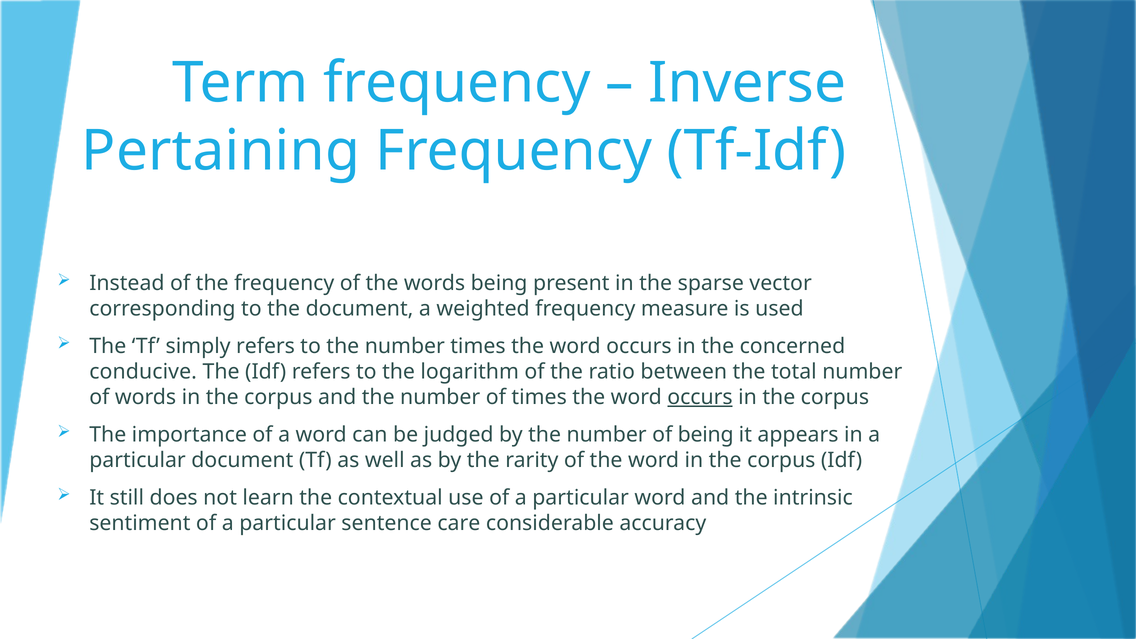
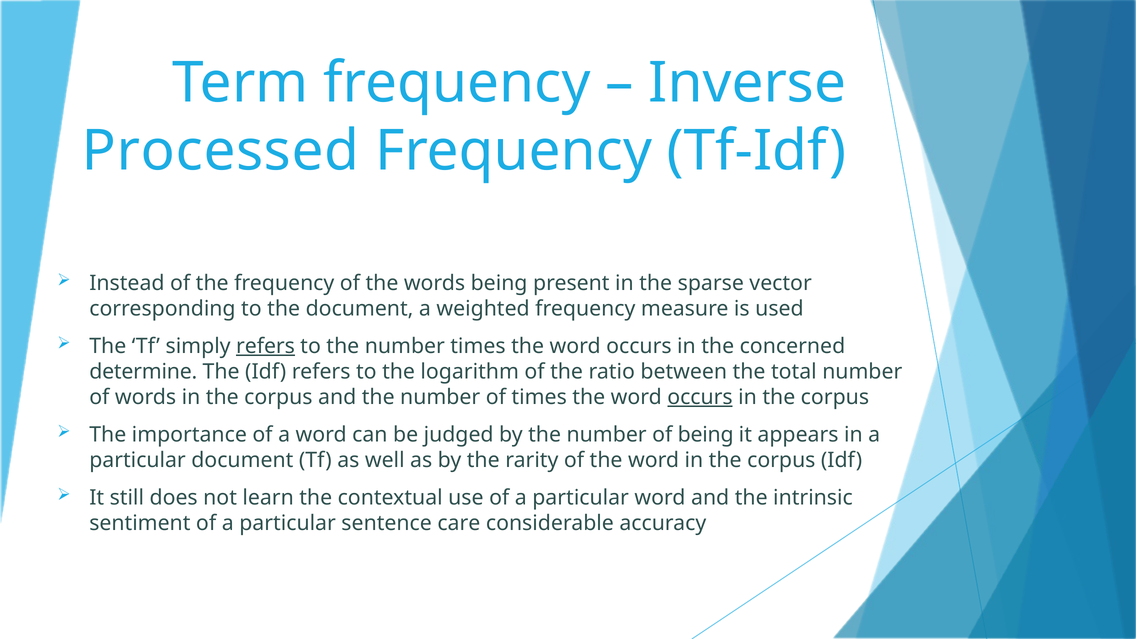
Pertaining: Pertaining -> Processed
refers at (265, 346) underline: none -> present
conducive: conducive -> determine
